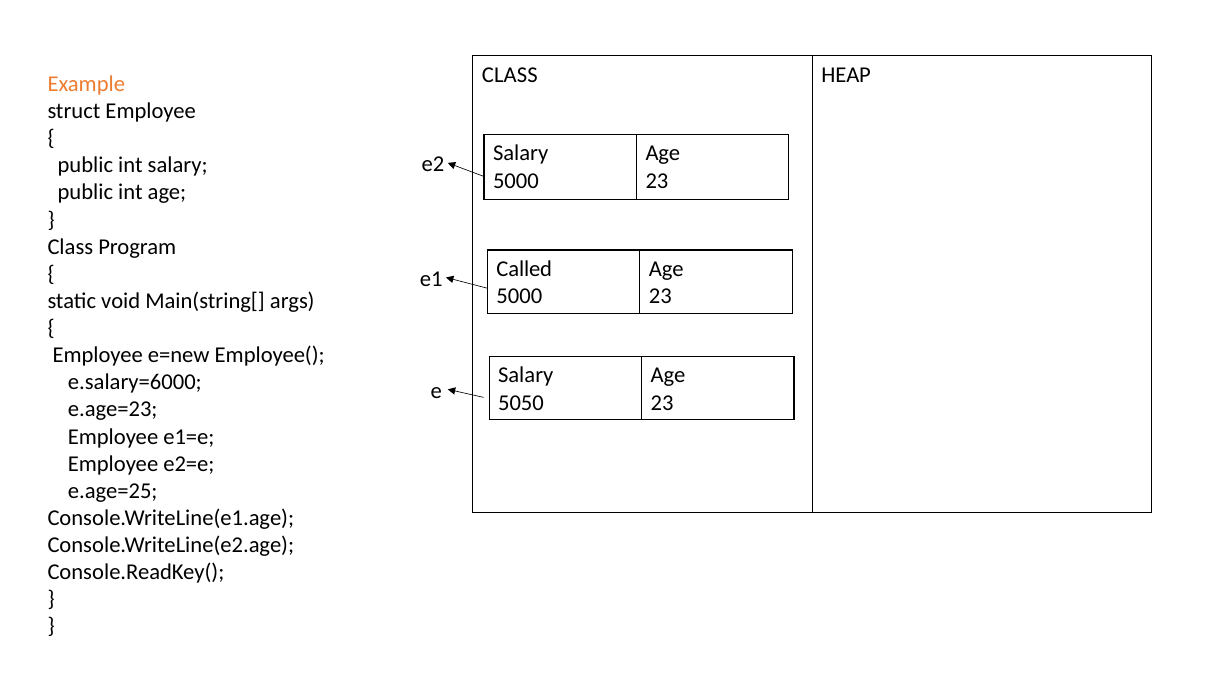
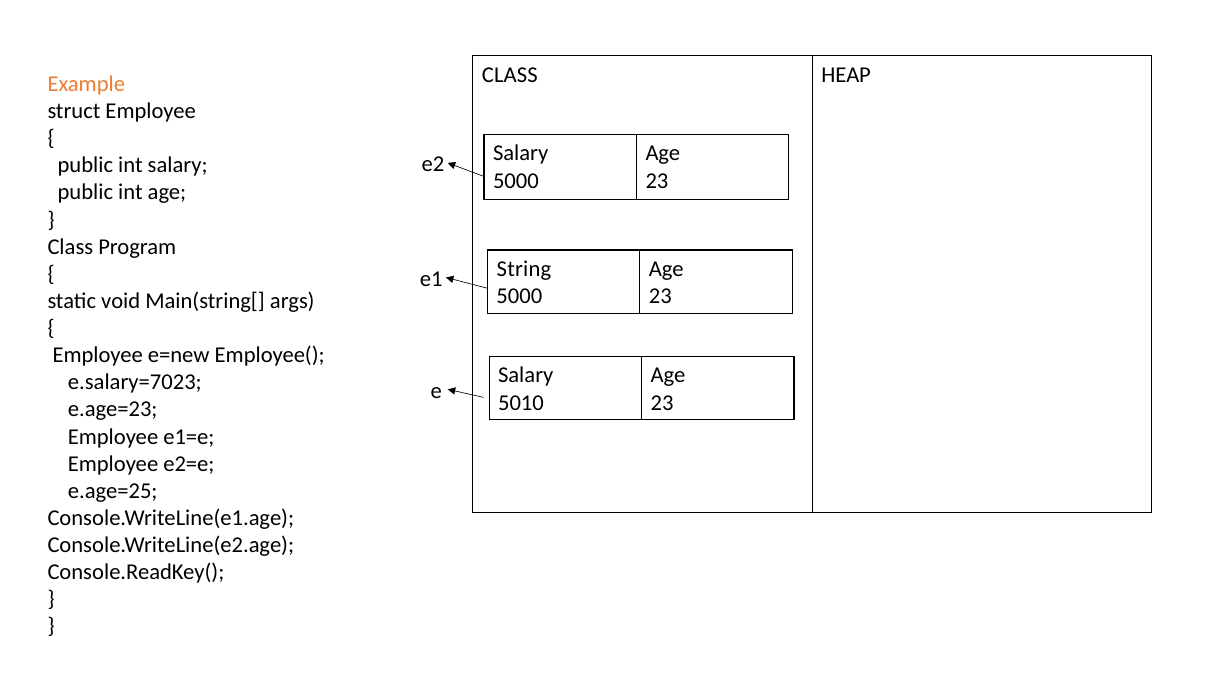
Called: Called -> String
e.salary=6000: e.salary=6000 -> e.salary=7023
5050: 5050 -> 5010
